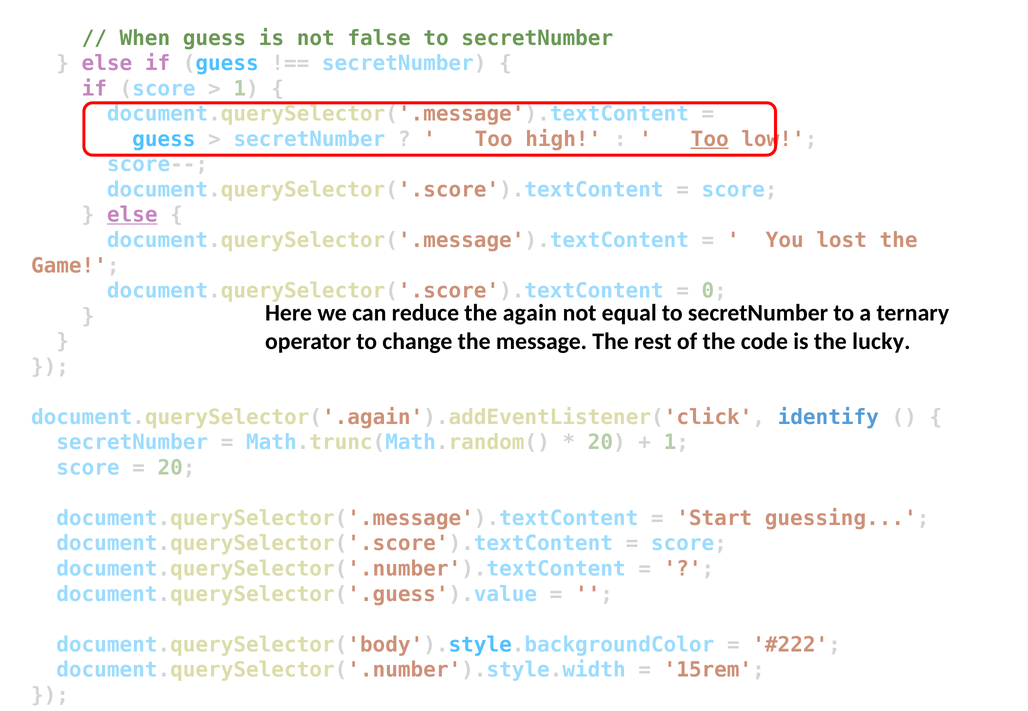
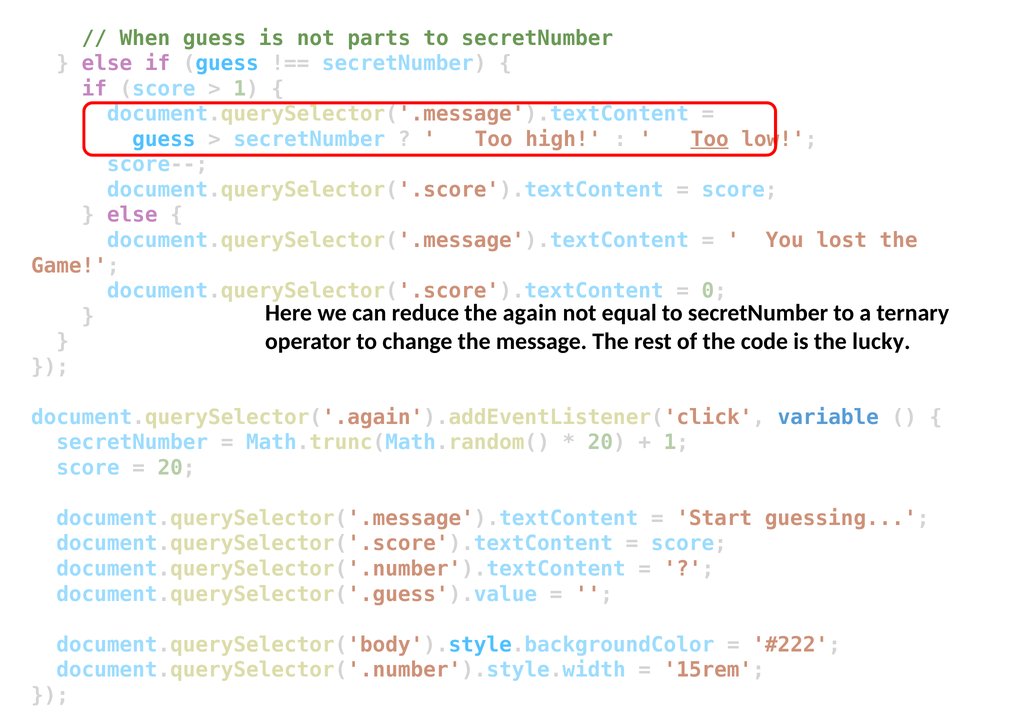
false: false -> parts
else at (132, 215) underline: present -> none
identify: identify -> variable
